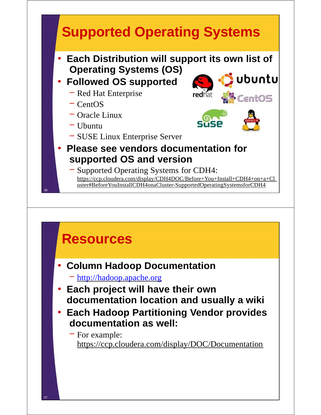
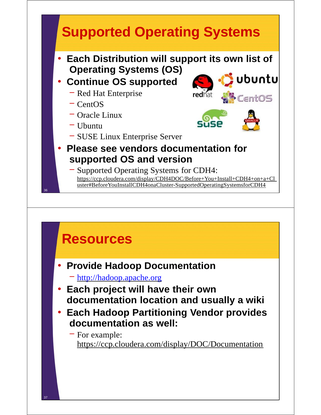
Followed: Followed -> Continue
Column: Column -> Provide
